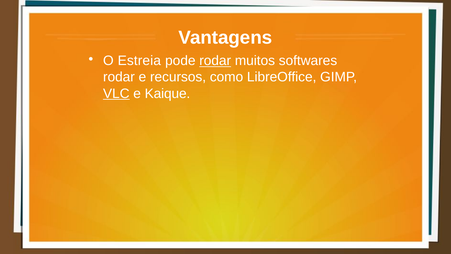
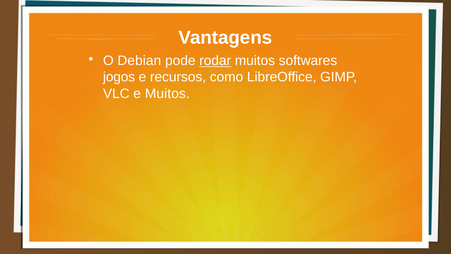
Estreia: Estreia -> Debian
rodar at (119, 77): rodar -> jogos
VLC underline: present -> none
e Kaique: Kaique -> Muitos
